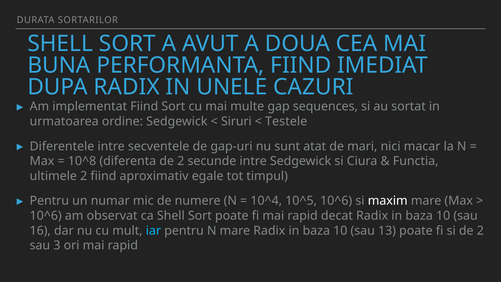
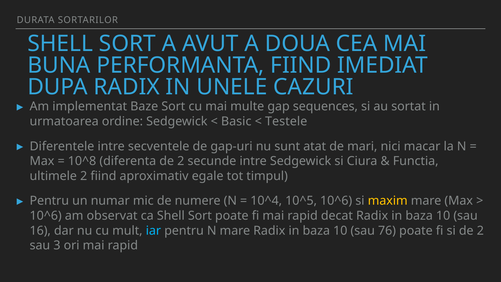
implementat Fiind: Fiind -> Baze
Siruri: Siruri -> Basic
maxim colour: white -> yellow
13: 13 -> 76
